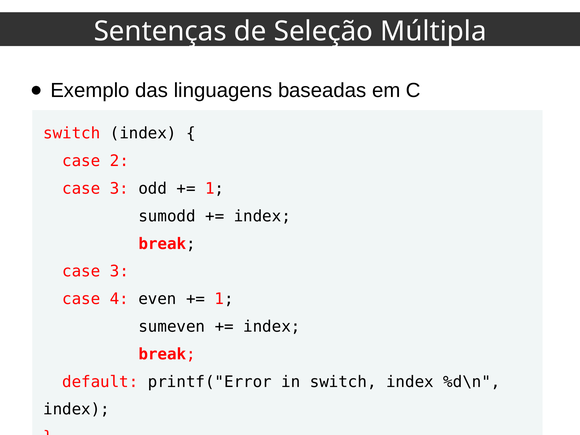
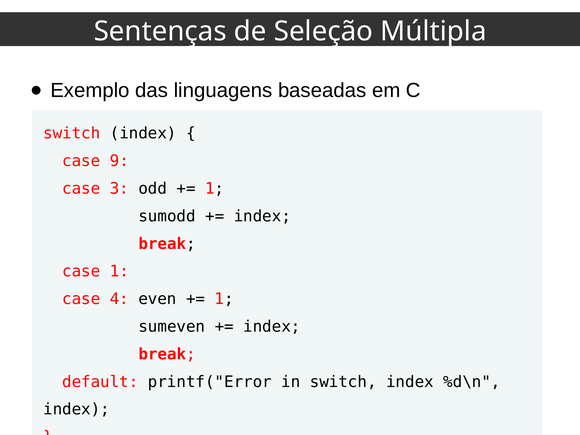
2: 2 -> 9
3 at (119, 271): 3 -> 1
